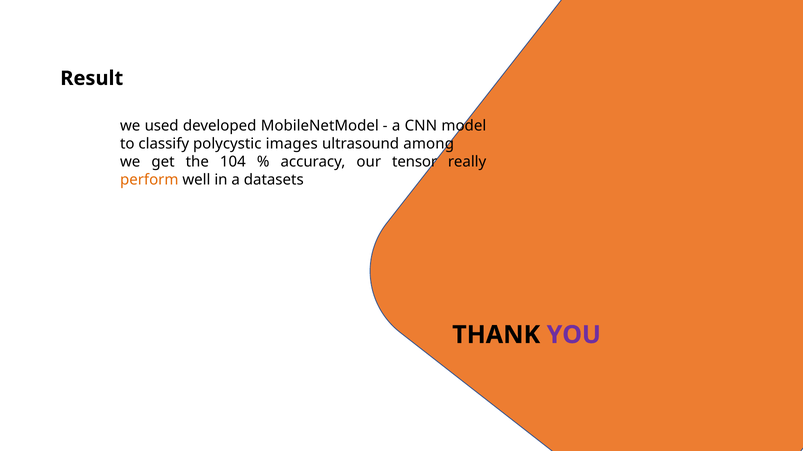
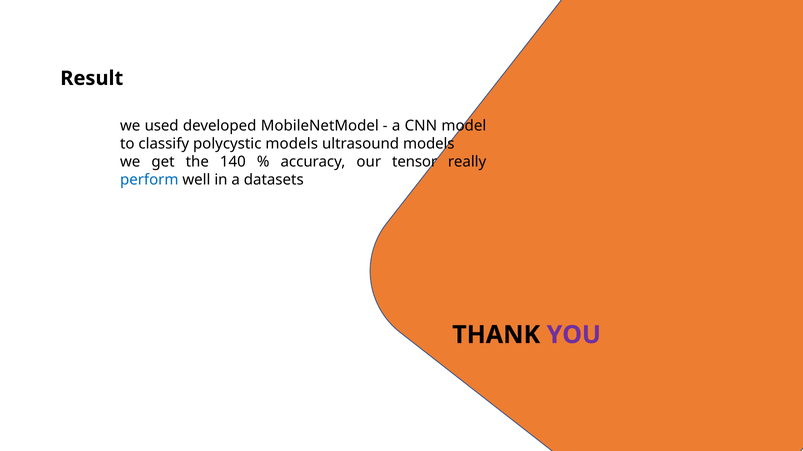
polycystic images: images -> models
ultrasound among: among -> models
104: 104 -> 140
perform colour: orange -> blue
